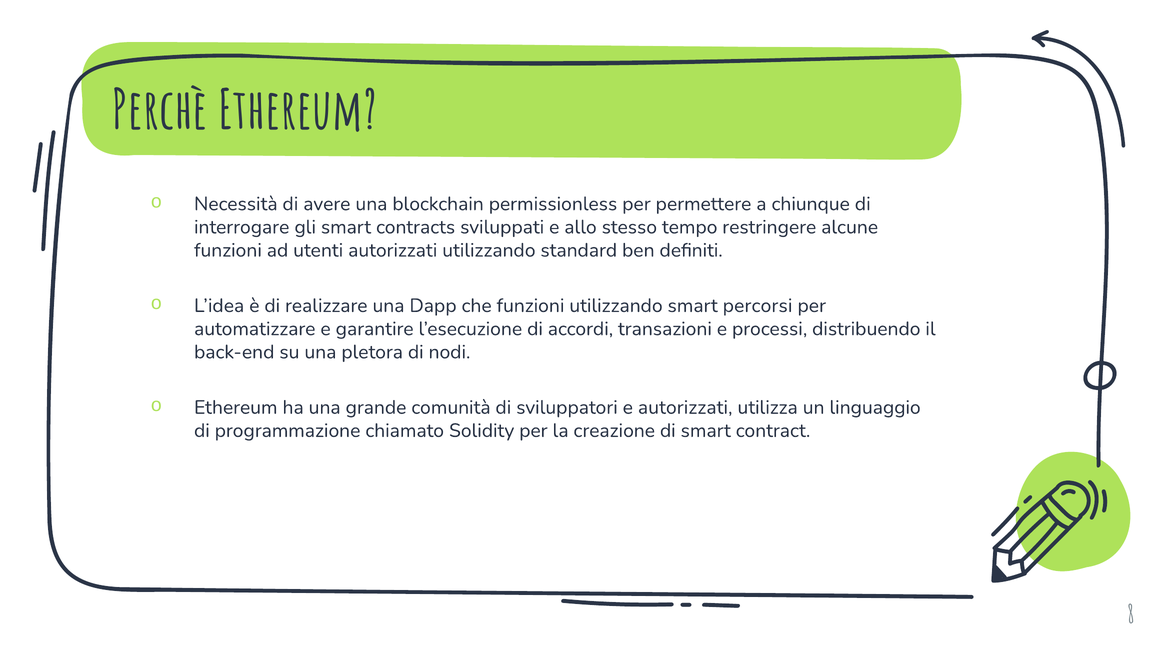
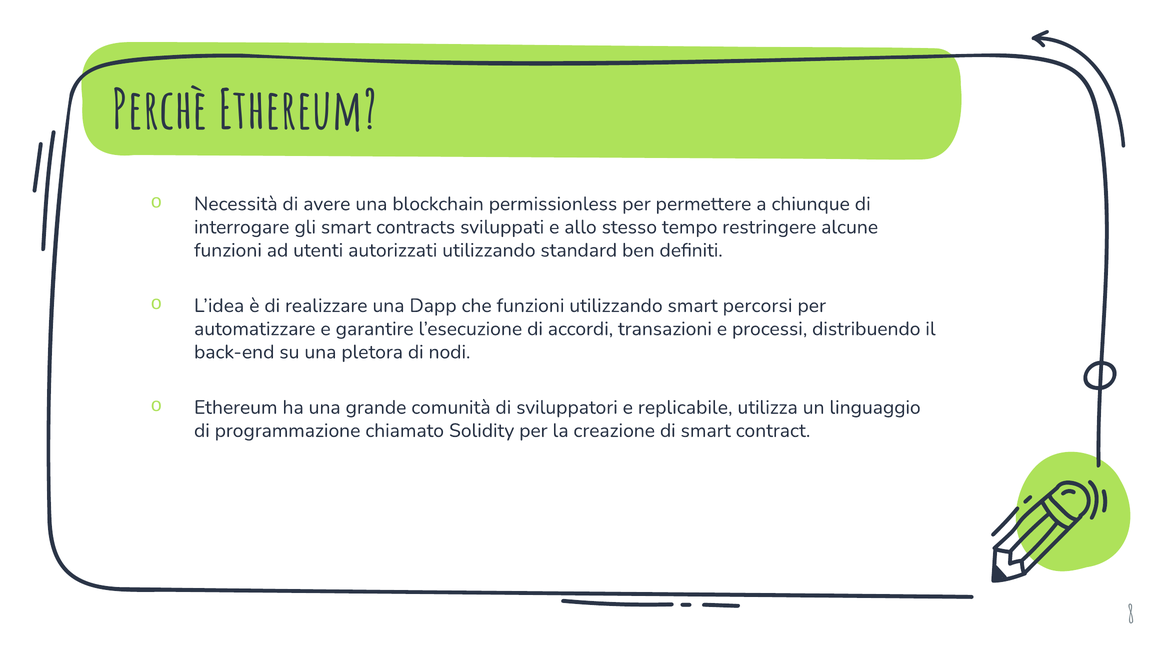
e autorizzati: autorizzati -> replicabile
